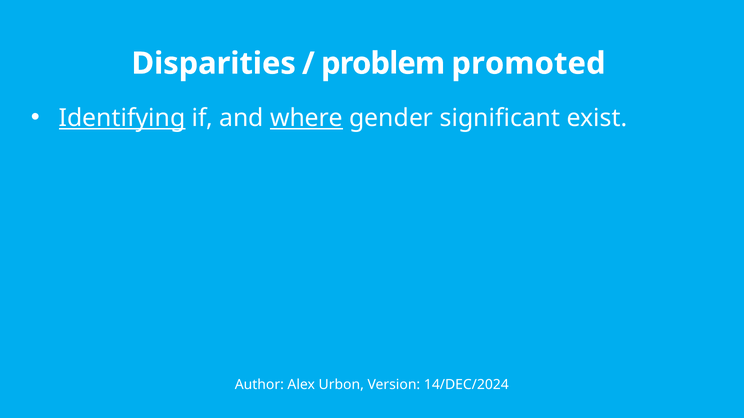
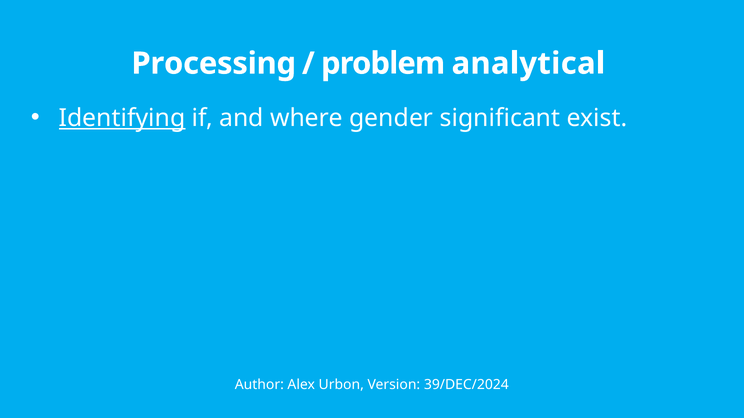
Disparities: Disparities -> Processing
promoted: promoted -> analytical
where underline: present -> none
14/DEC/2024: 14/DEC/2024 -> 39/DEC/2024
